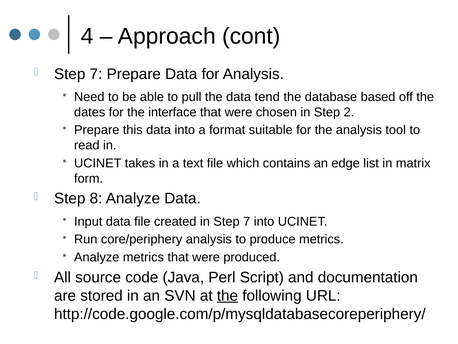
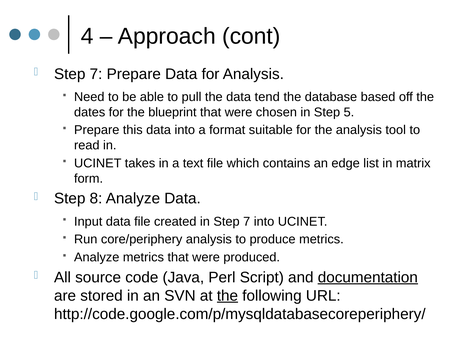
interface: interface -> blueprint
2: 2 -> 5
documentation underline: none -> present
